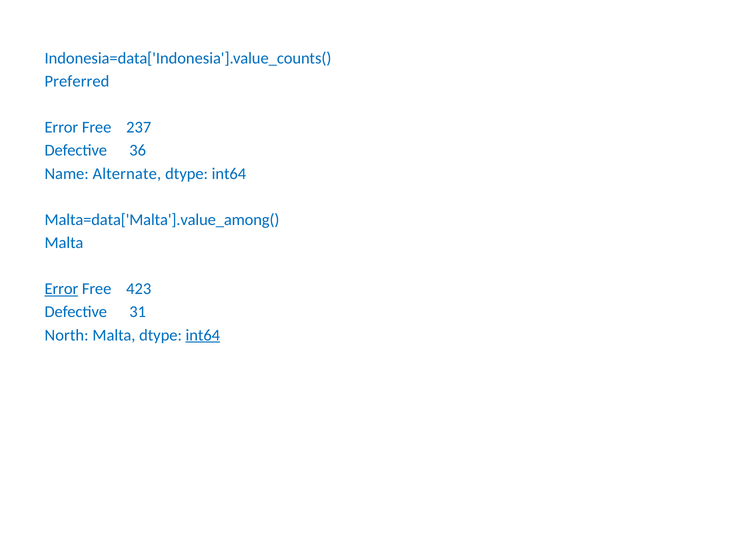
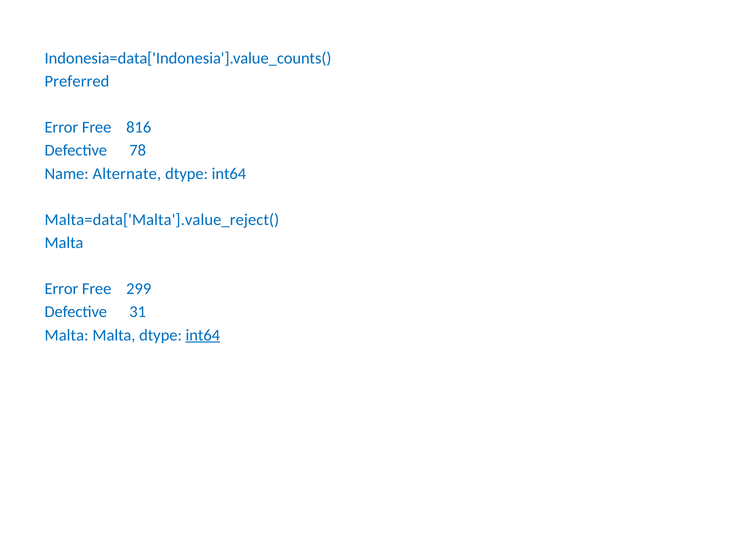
237: 237 -> 816
36: 36 -> 78
Malta=data['Malta'].value_among(: Malta=data['Malta'].value_among( -> Malta=data['Malta'].value_reject(
Error at (61, 289) underline: present -> none
423: 423 -> 299
North at (67, 335): North -> Malta
